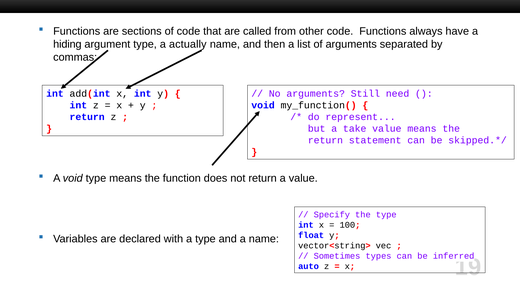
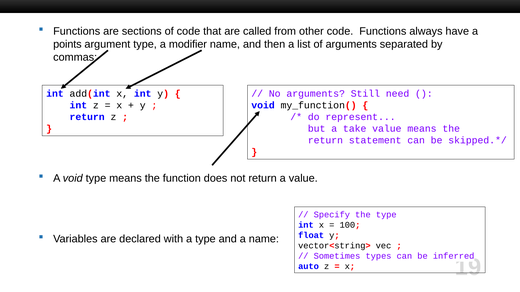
hiding: hiding -> points
actually: actually -> modifier
